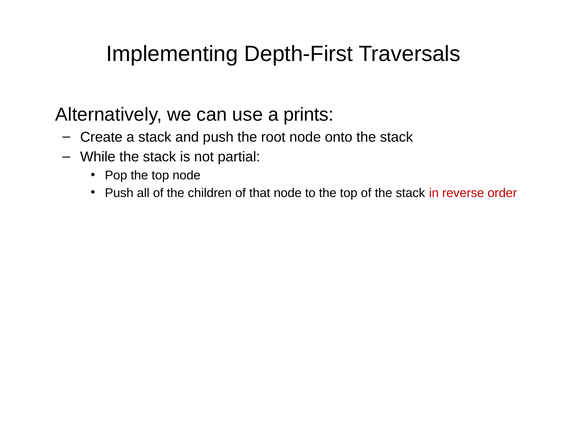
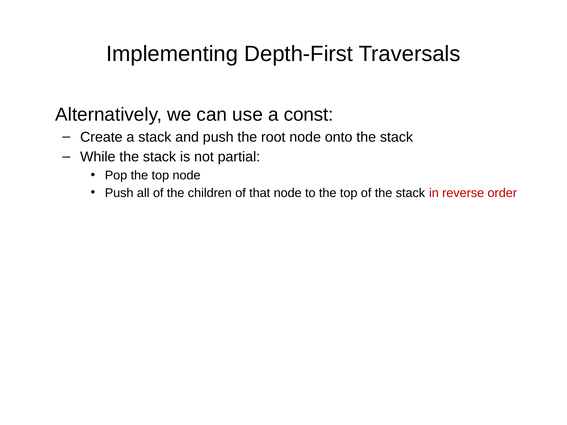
prints: prints -> const
